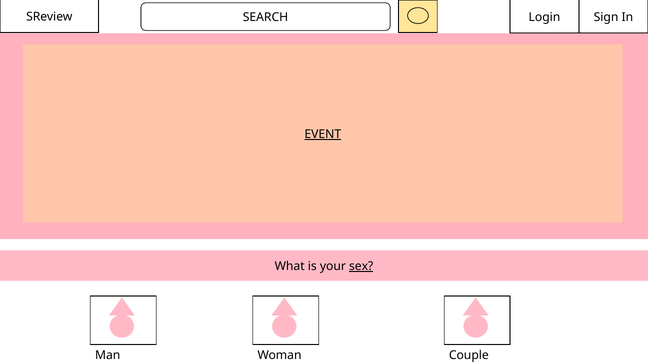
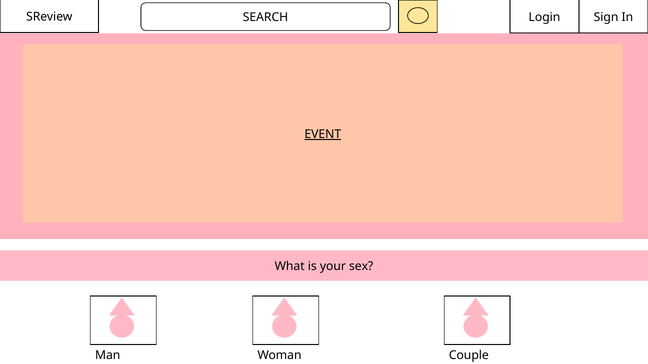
sex underline: present -> none
